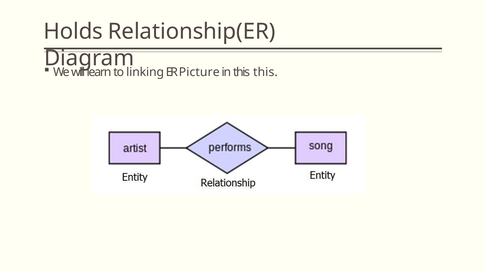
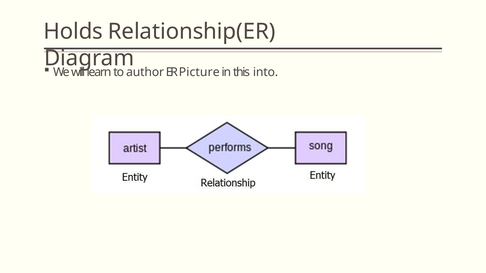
linking: linking -> author
this this: this -> into
